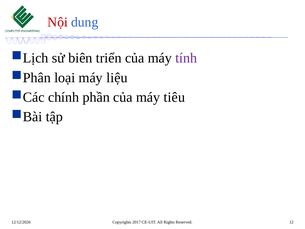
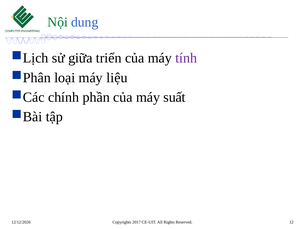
Nội colour: red -> green
biên: biên -> giữa
tiêu: tiêu -> suất
